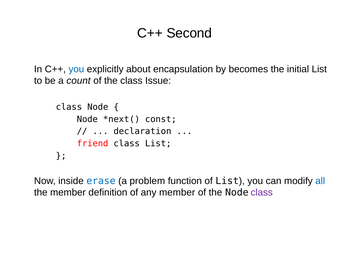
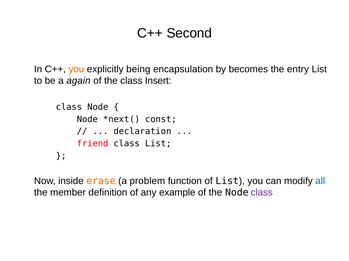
you at (76, 69) colour: blue -> orange
about: about -> being
initial: initial -> entry
count: count -> again
Issue: Issue -> Insert
erase colour: blue -> orange
any member: member -> example
